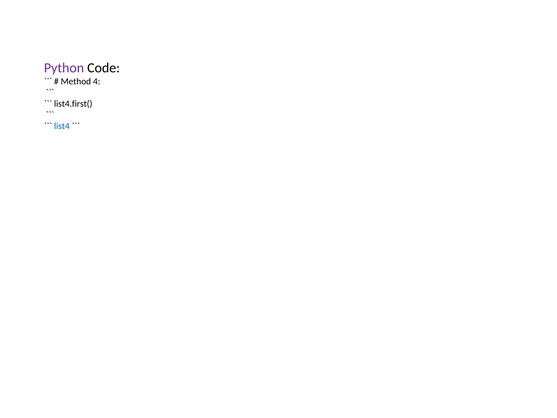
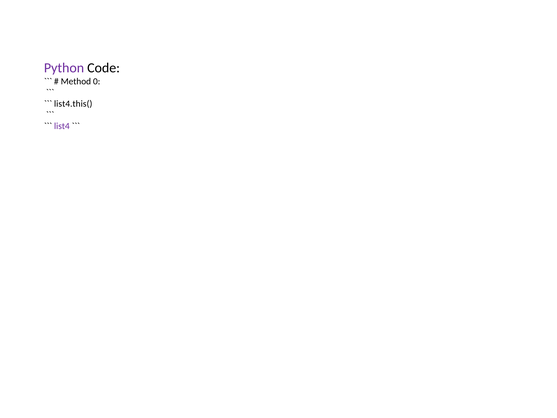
4: 4 -> 0
list4.first(: list4.first( -> list4.this(
list4 colour: blue -> purple
